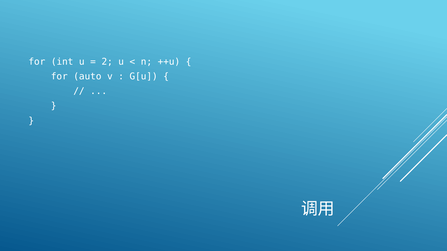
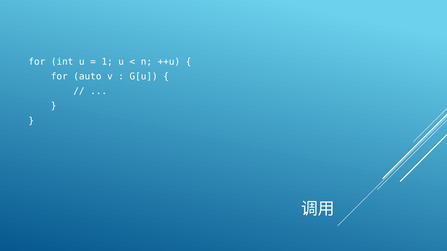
2: 2 -> 1
